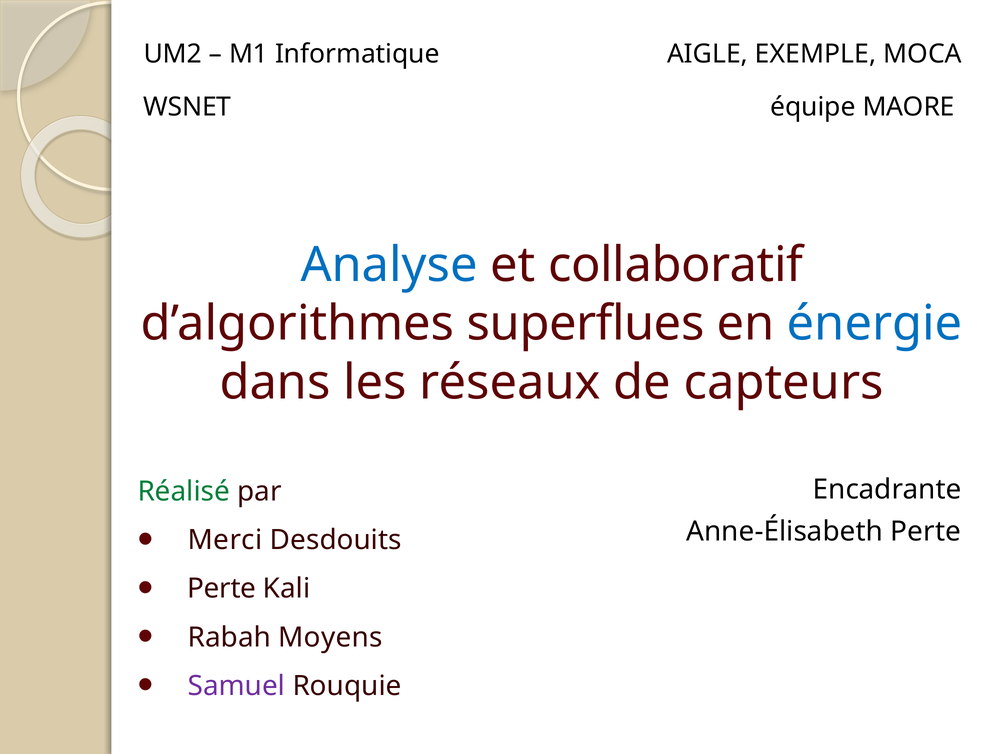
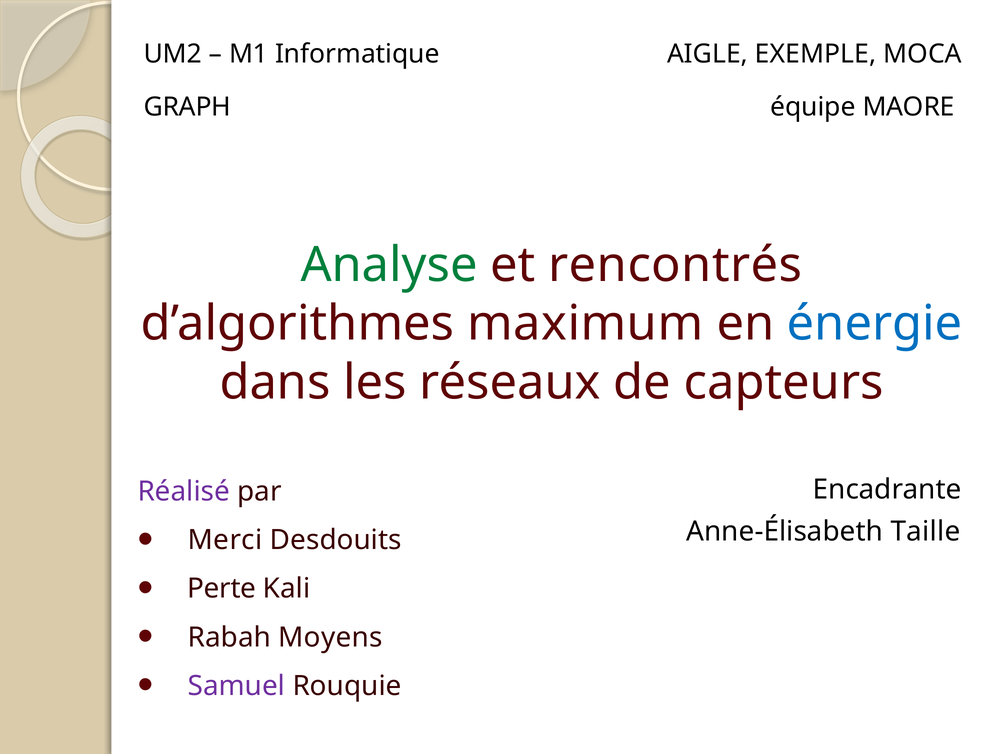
WSNET: WSNET -> GRAPH
Analyse colour: blue -> green
collaboratif: collaboratif -> rencontrés
superflues: superflues -> maximum
Réalisé colour: green -> purple
Anne-Élisabeth Perte: Perte -> Taille
